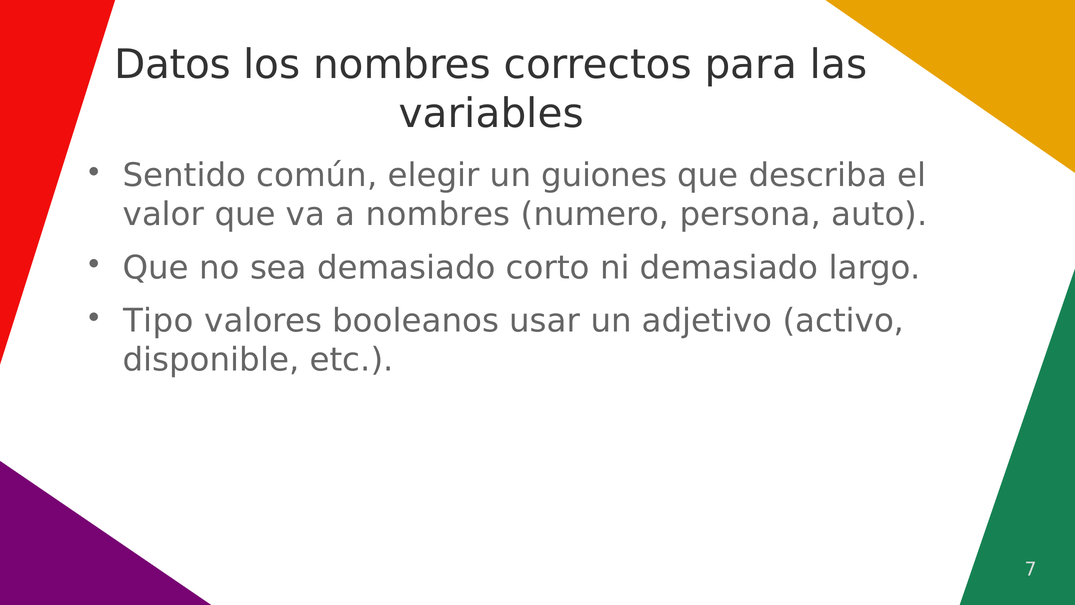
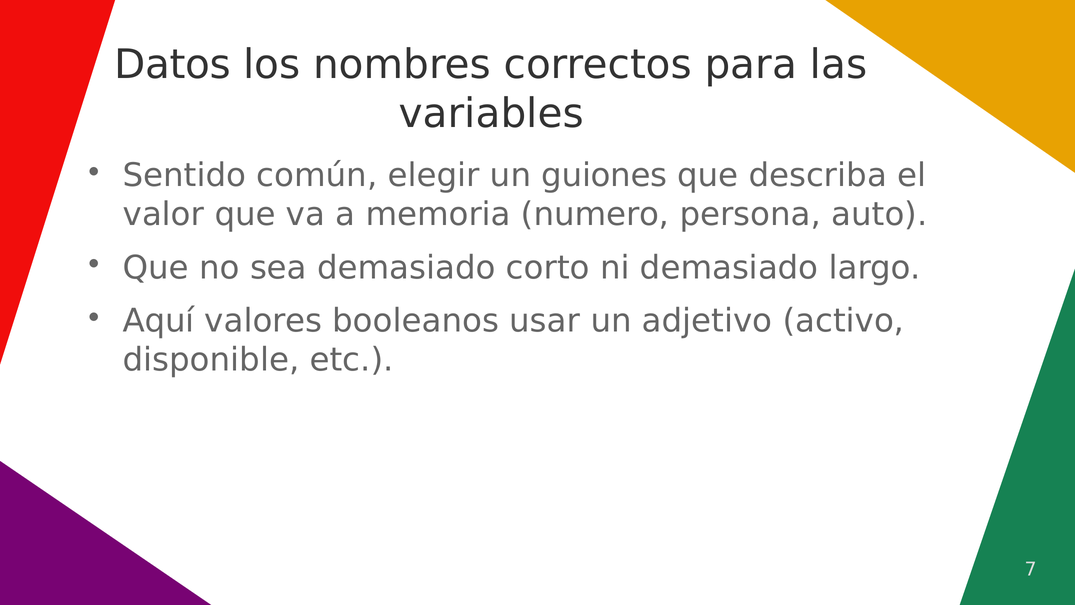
a nombres: nombres -> memoria
Tipo: Tipo -> Aquí
